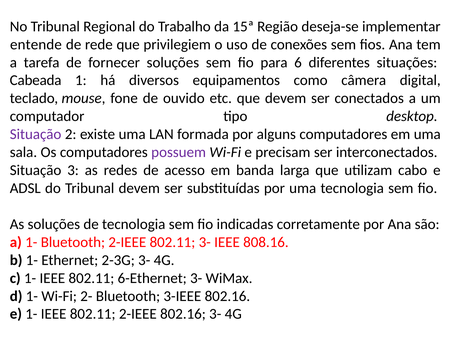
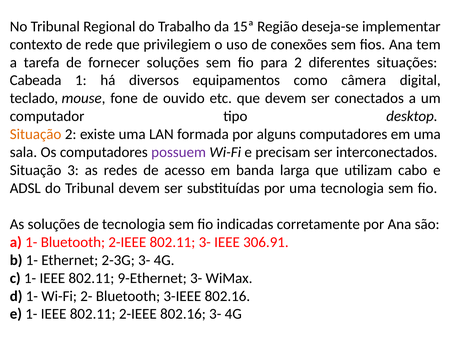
entende: entende -> contexto
para 6: 6 -> 2
Situação at (36, 134) colour: purple -> orange
808.16: 808.16 -> 306.91
6-Ethernet: 6-Ethernet -> 9-Ethernet
